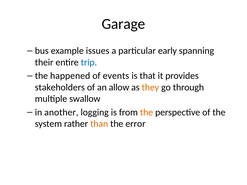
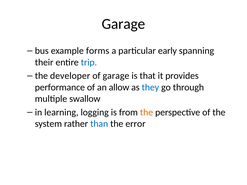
issues: issues -> forms
happened: happened -> developer
of events: events -> garage
stakeholders: stakeholders -> performance
they colour: orange -> blue
another: another -> learning
than colour: orange -> blue
